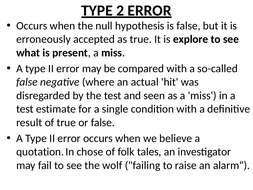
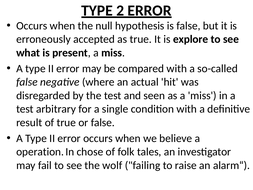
estimate: estimate -> arbitrary
quotation: quotation -> operation
